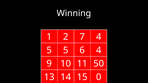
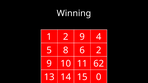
1 2 7: 7 -> 9
5 5: 5 -> 8
6 4: 4 -> 2
50: 50 -> 62
